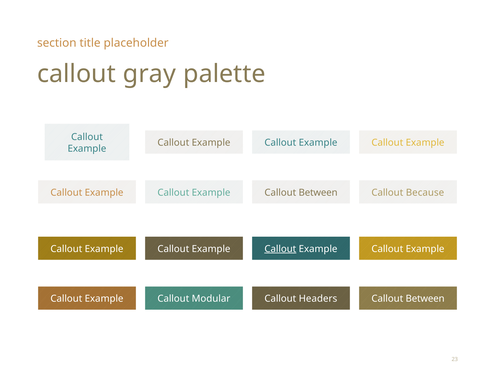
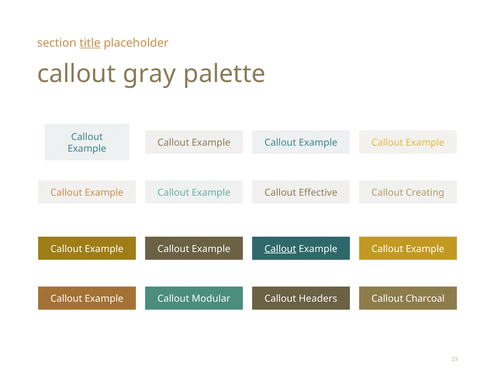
title underline: none -> present
Example Callout Between: Between -> Effective
Because: Because -> Creating
Between at (425, 299): Between -> Charcoal
